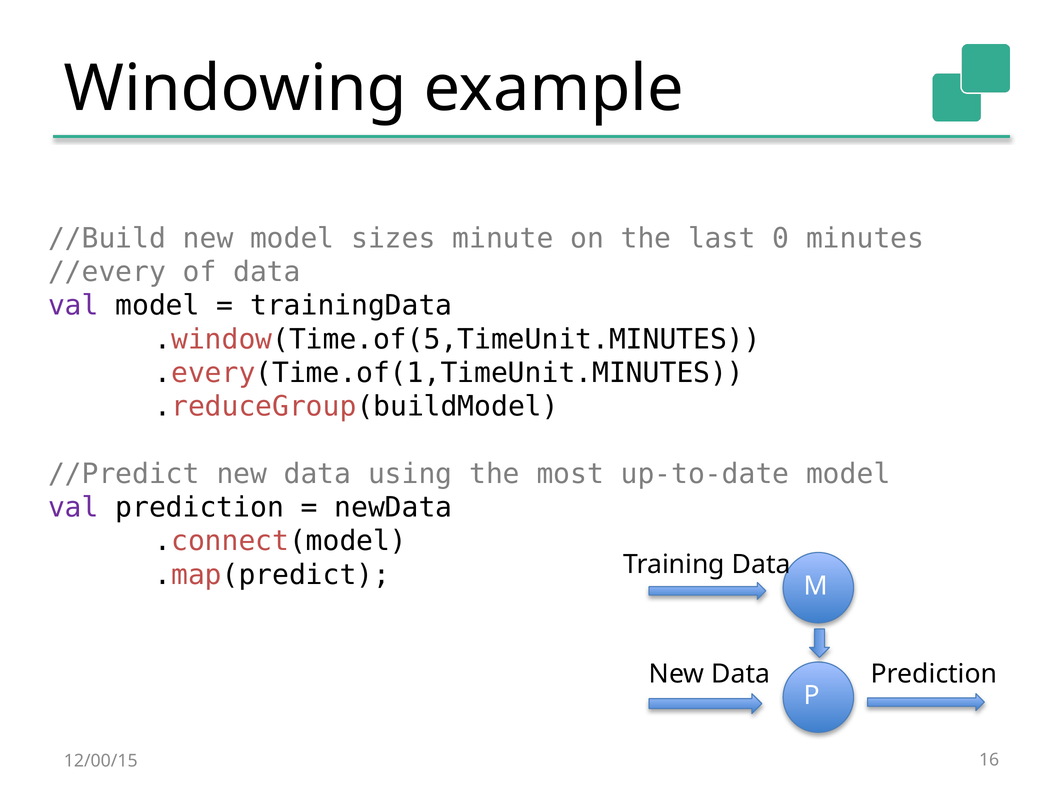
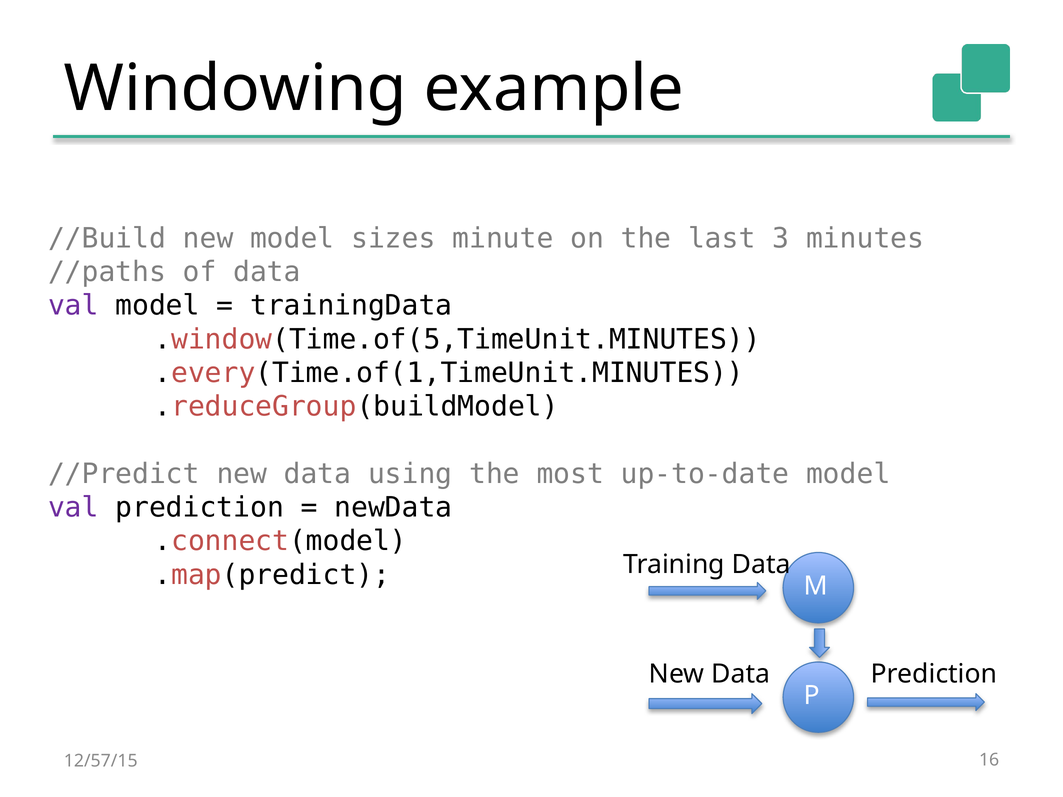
0: 0 -> 3
//every: //every -> //paths
12/00/15: 12/00/15 -> 12/57/15
